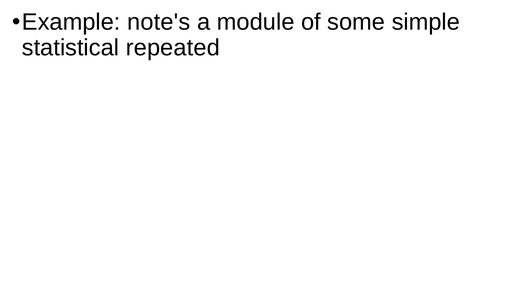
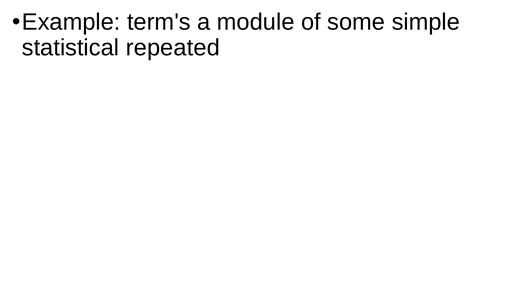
note's: note's -> term's
